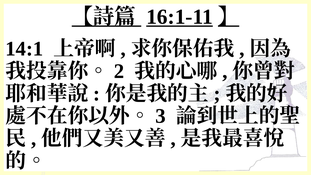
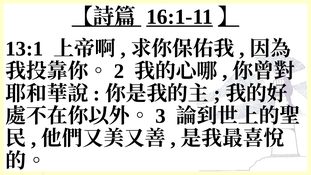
14:1: 14:1 -> 13:1
